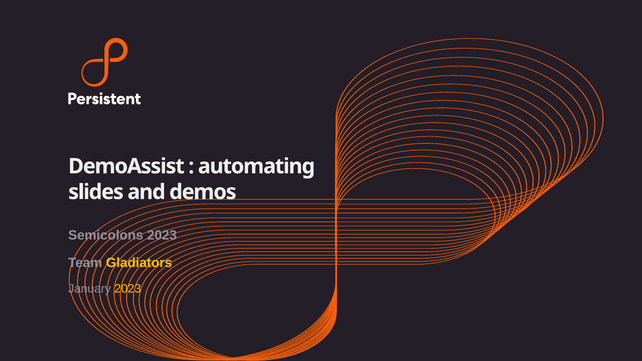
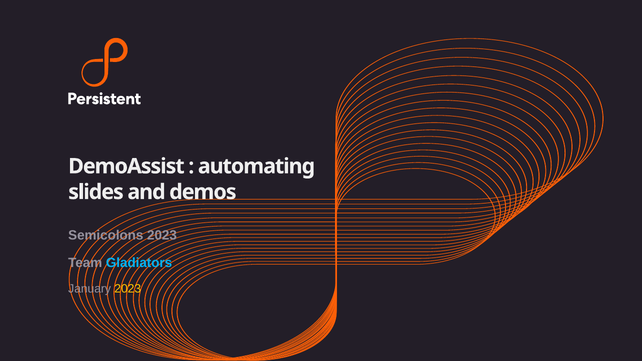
Gladiators colour: yellow -> light blue
